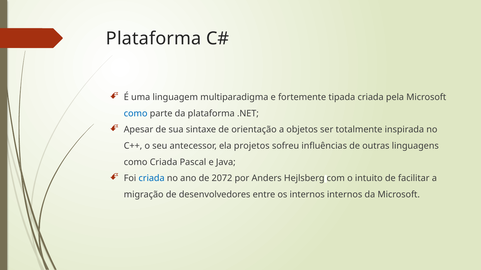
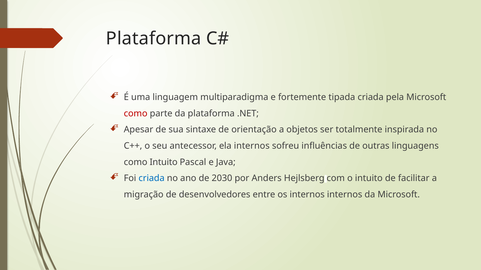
como at (136, 114) colour: blue -> red
ela projetos: projetos -> internos
como Criada: Criada -> Intuito
2072: 2072 -> 2030
